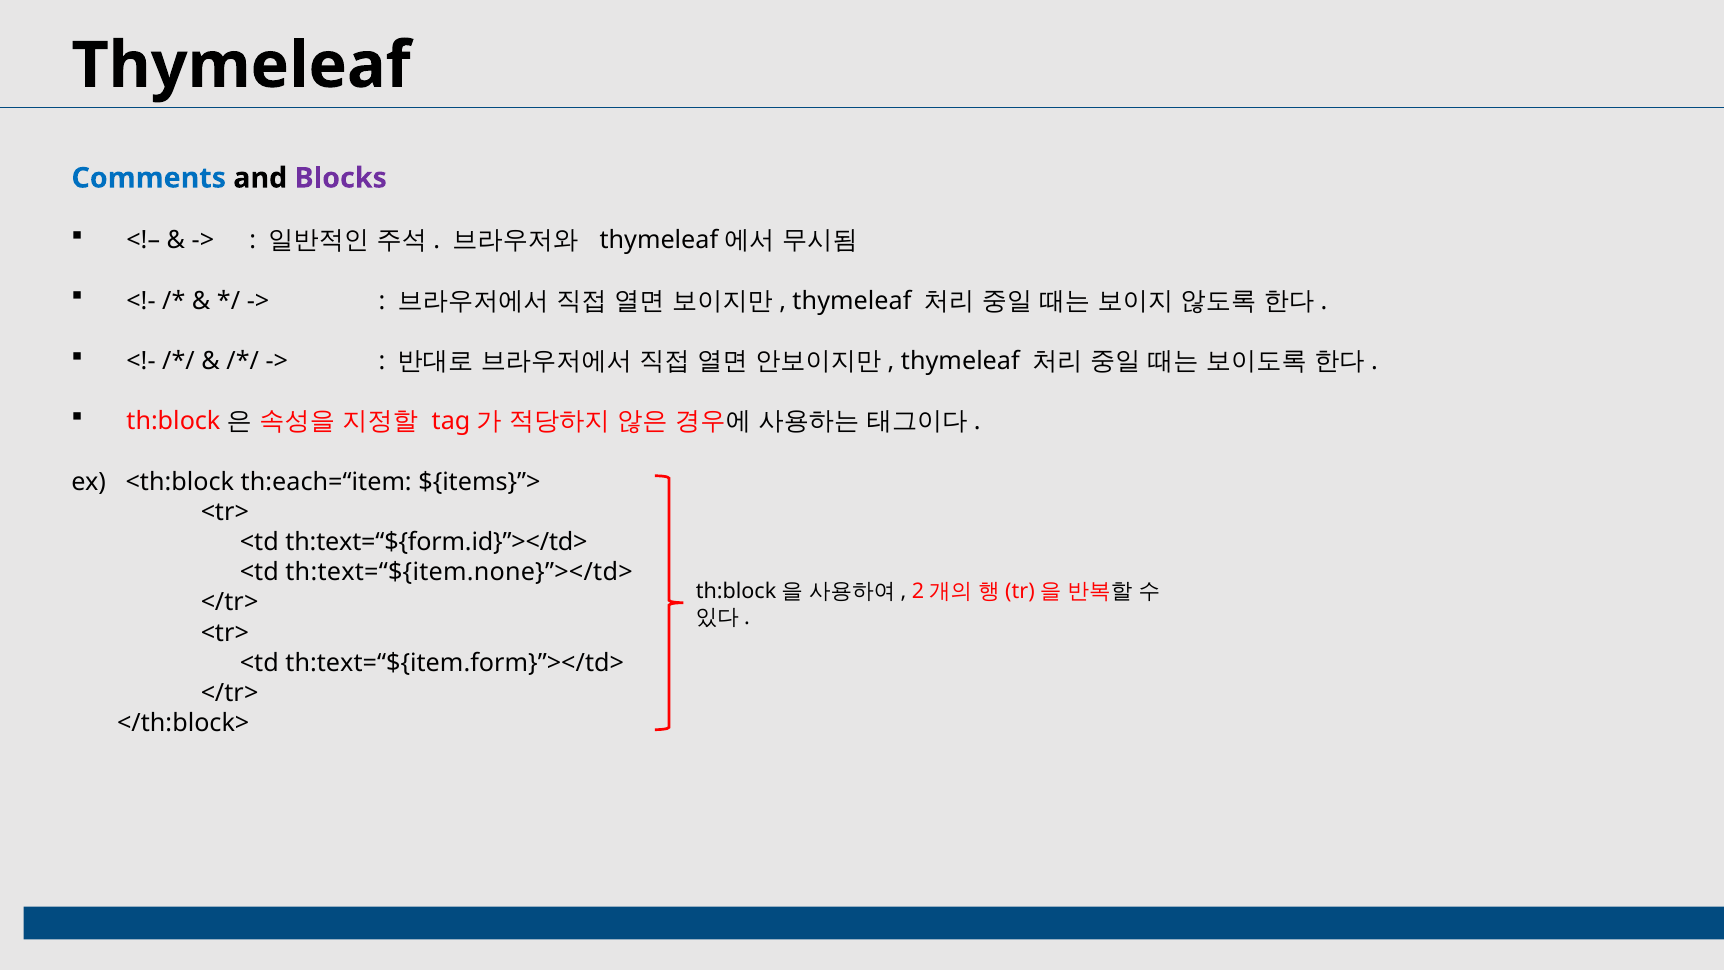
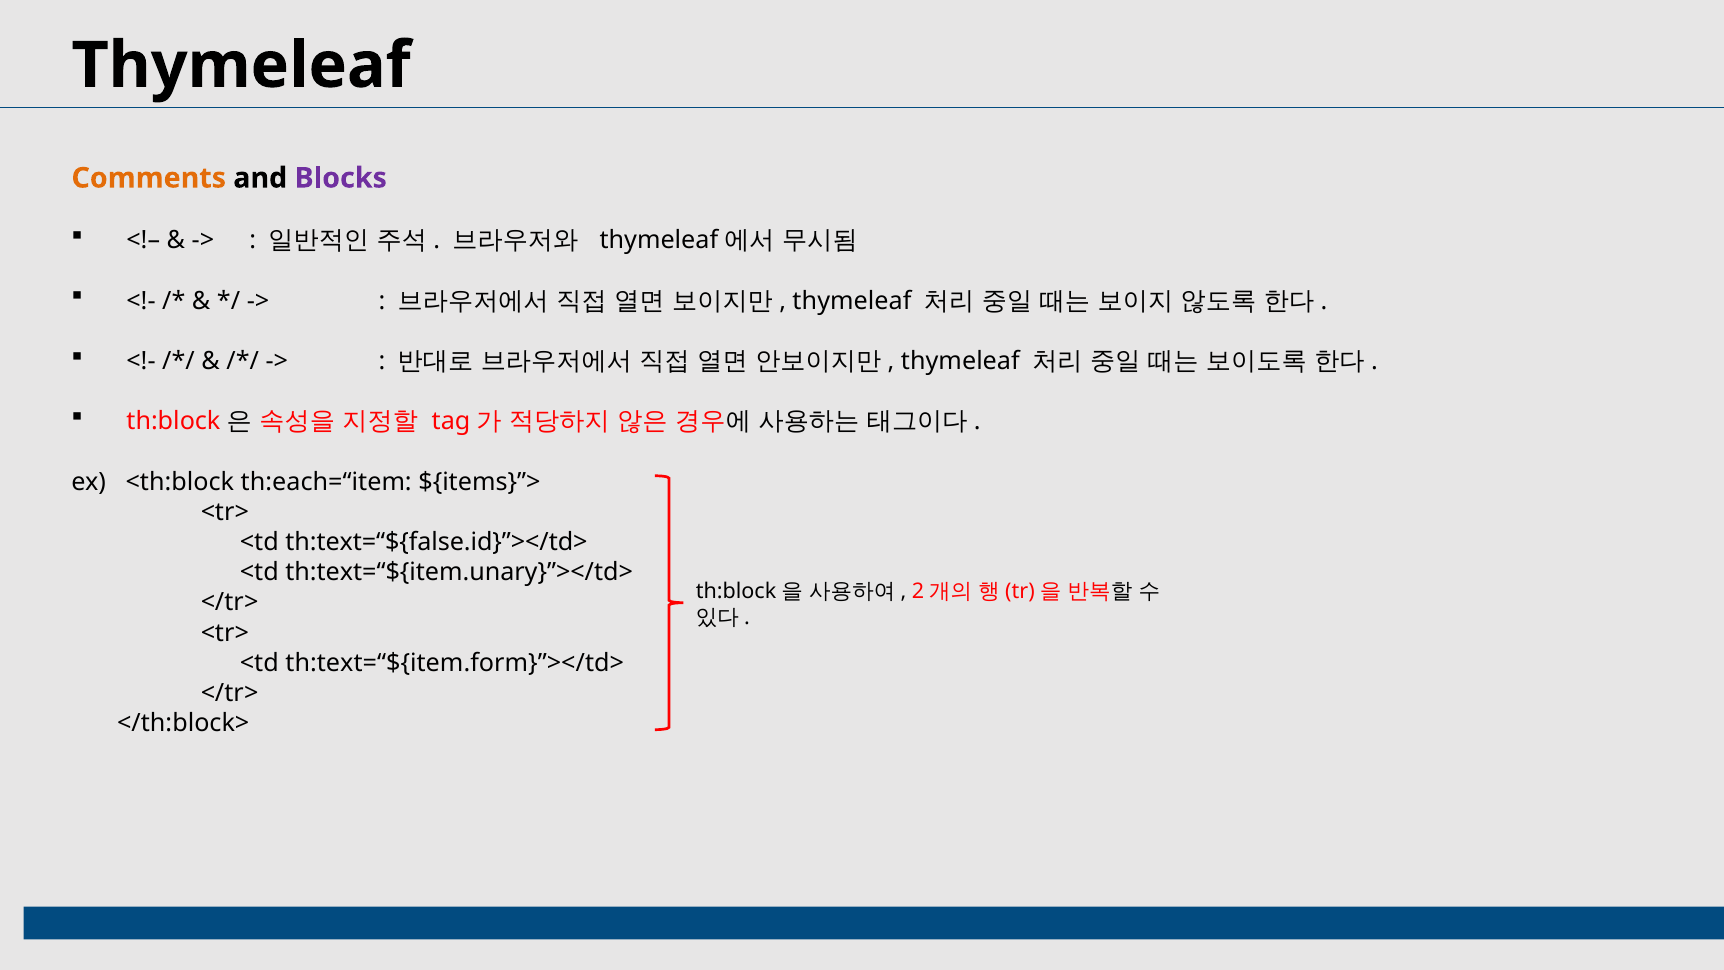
Comments colour: blue -> orange
th:text=“${form.id}”></td>: th:text=“${form.id}”></td> -> th:text=“${false.id}”></td>
th:text=“${item.none}”></td>: th:text=“${item.none}”></td> -> th:text=“${item.unary}”></td>
